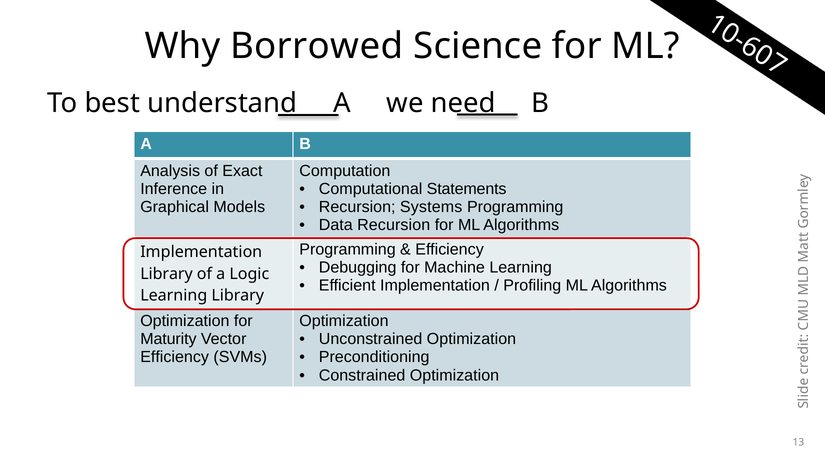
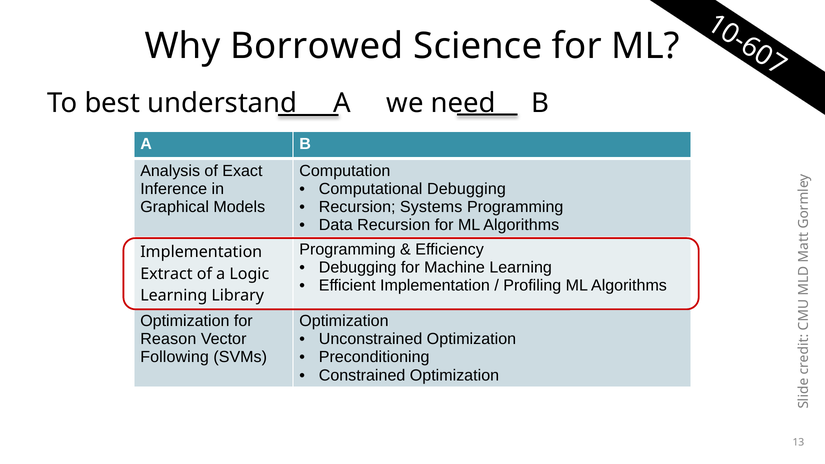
Computational Statements: Statements -> Debugging
Library at (166, 274): Library -> Extract
Maturity: Maturity -> Reason
Efficiency at (175, 357): Efficiency -> Following
